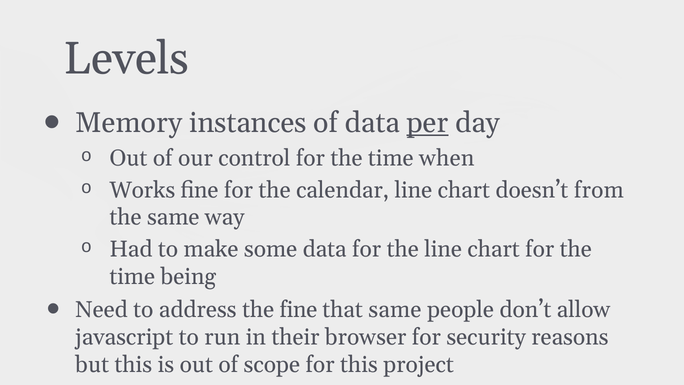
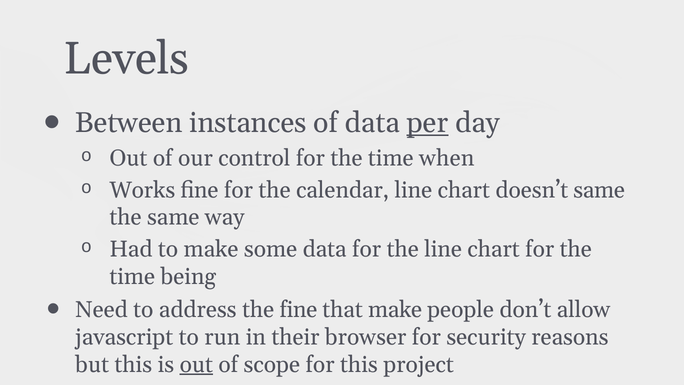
Memory: Memory -> Between
doesn’t from: from -> same
that same: same -> make
out at (196, 364) underline: none -> present
